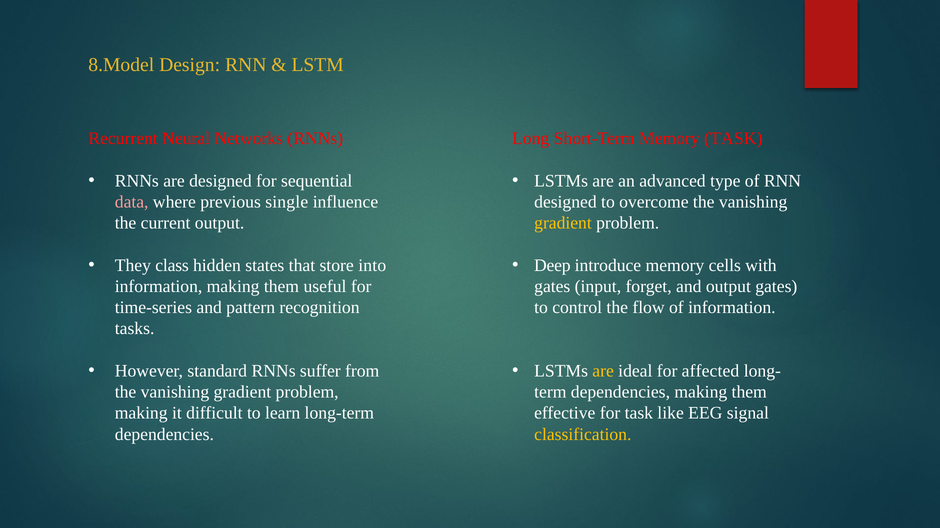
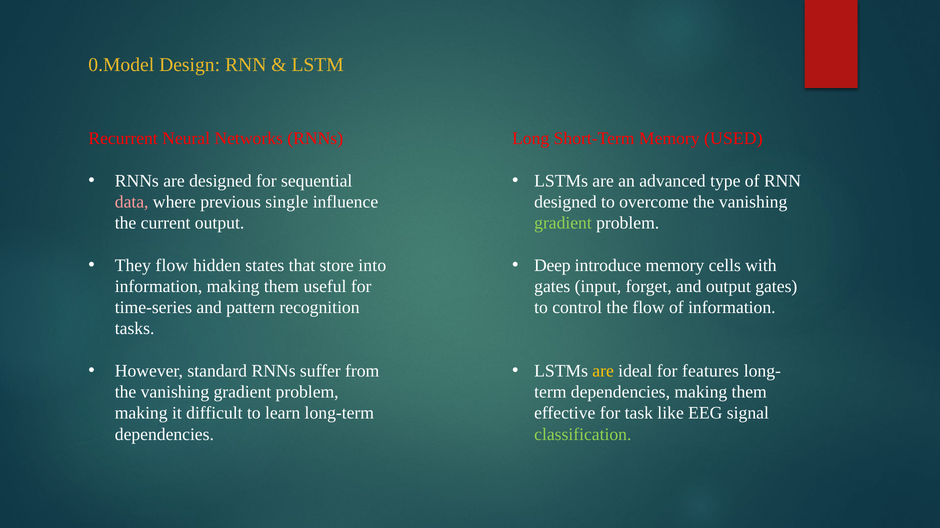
8.Model: 8.Model -> 0.Model
Memory TASK: TASK -> USED
gradient at (563, 223) colour: yellow -> light green
They class: class -> flow
affected: affected -> features
classification colour: yellow -> light green
